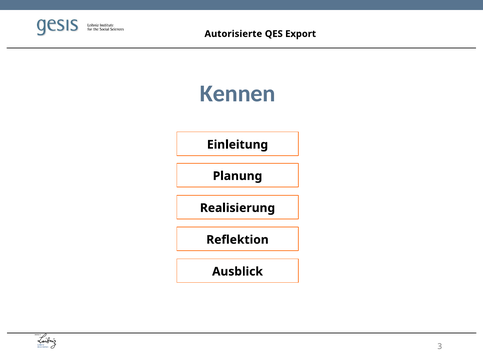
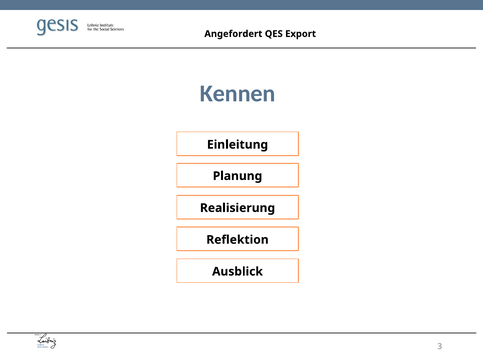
Autorisierte: Autorisierte -> Angefordert
